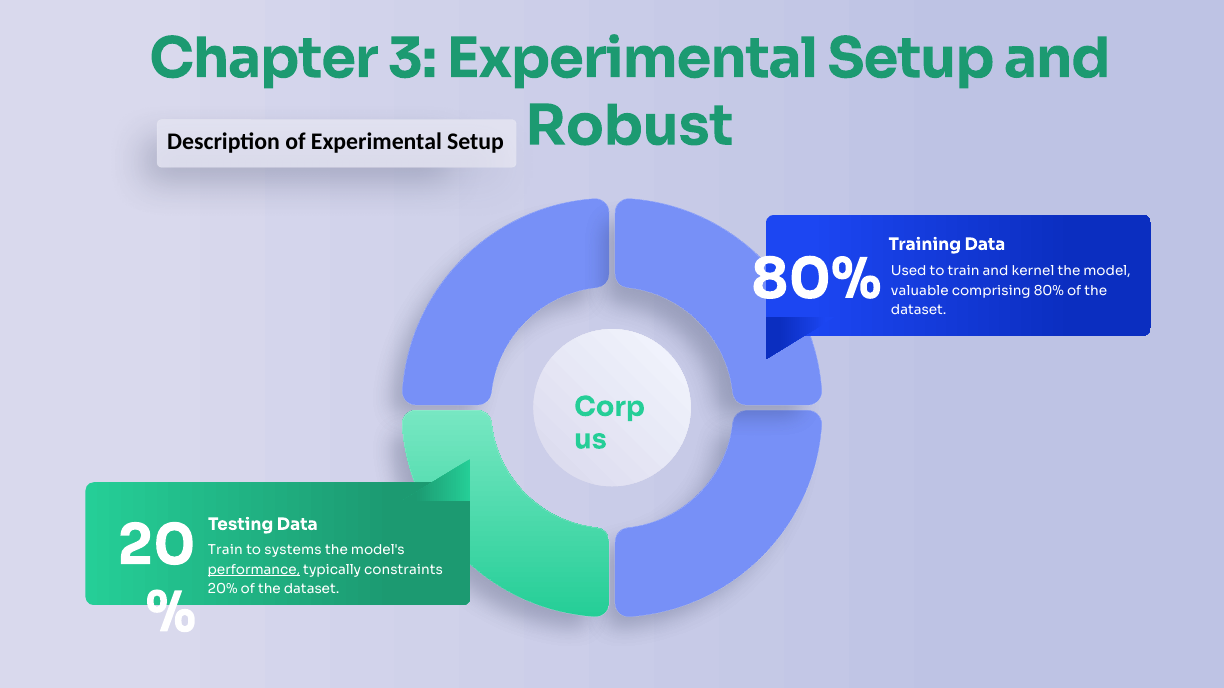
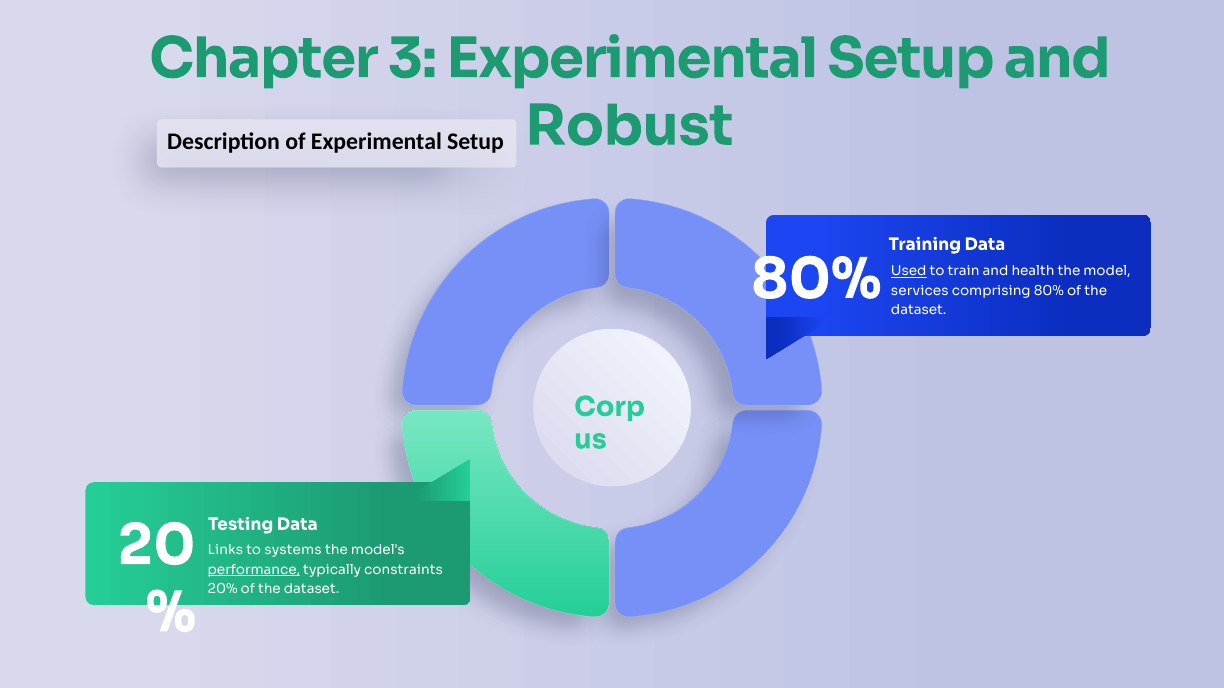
Used underline: none -> present
kernel: kernel -> health
valuable: valuable -> services
Train at (225, 551): Train -> Links
